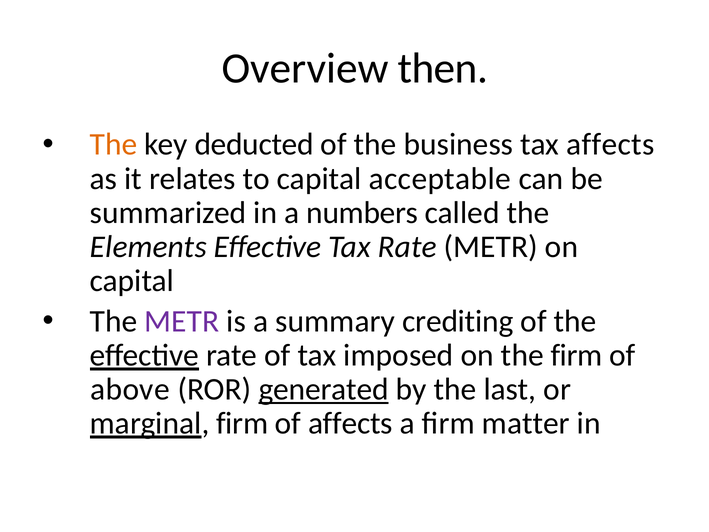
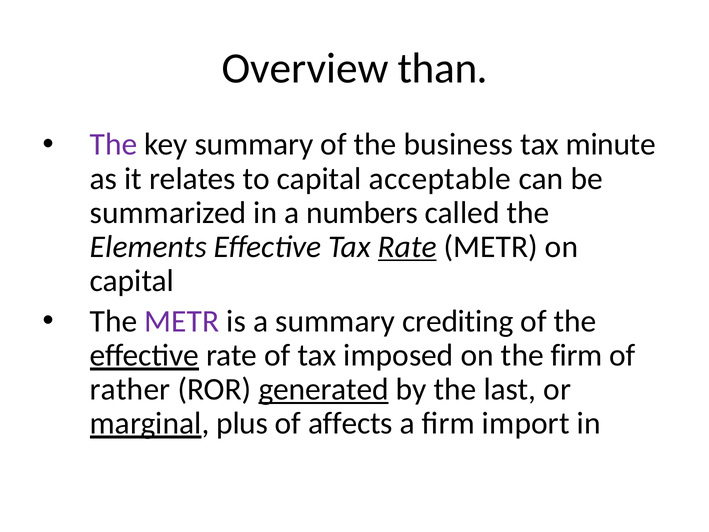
then: then -> than
The at (114, 144) colour: orange -> purple
key deducted: deducted -> summary
tax affects: affects -> minute
Rate at (407, 247) underline: none -> present
above: above -> rather
marginal firm: firm -> plus
matter: matter -> import
